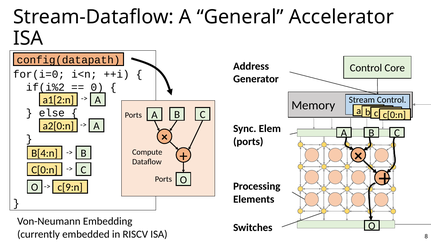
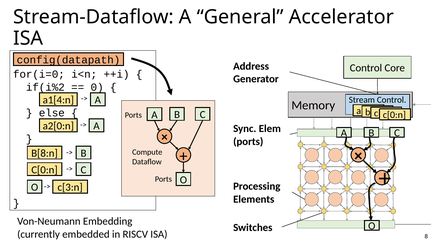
a1[2:n: a1[2:n -> a1[4:n
B[4:n: B[4:n -> B[8:n
c[9:n: c[9:n -> c[3:n
